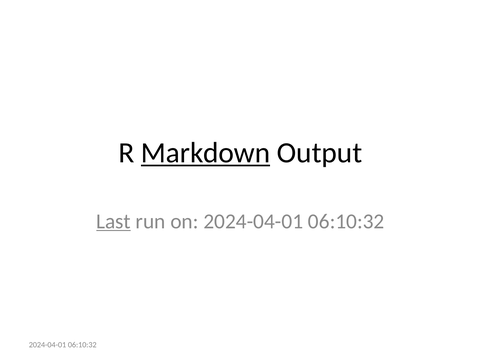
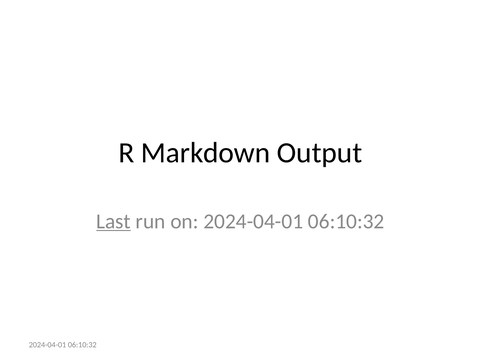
Markdown underline: present -> none
